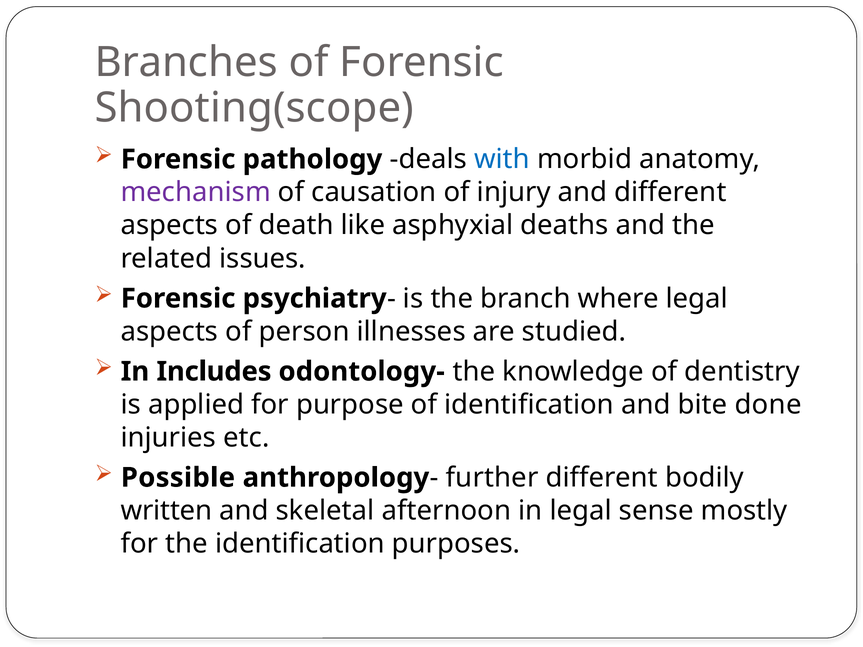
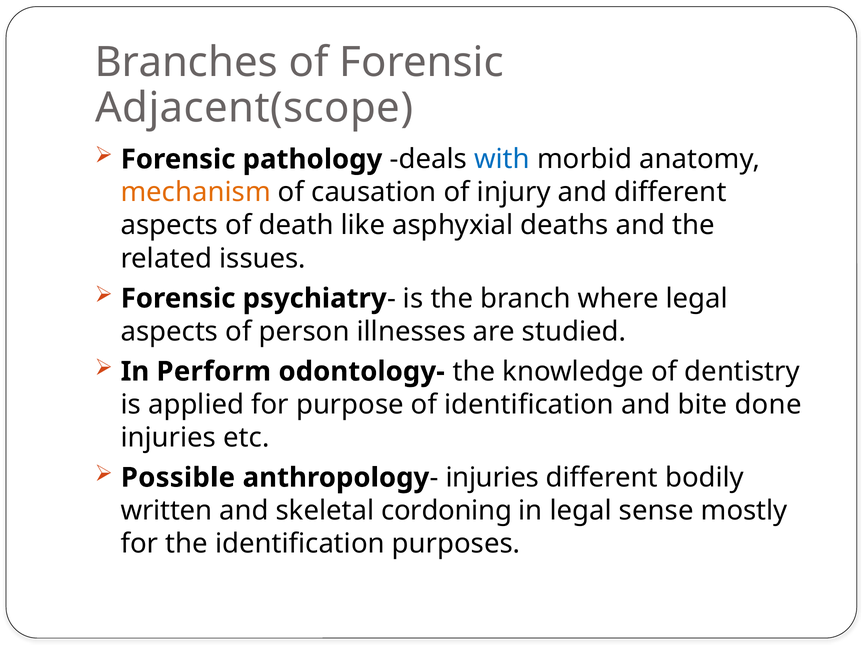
Shooting(scope: Shooting(scope -> Adjacent(scope
mechanism colour: purple -> orange
Includes: Includes -> Perform
further at (492, 478): further -> injuries
afternoon: afternoon -> cordoning
